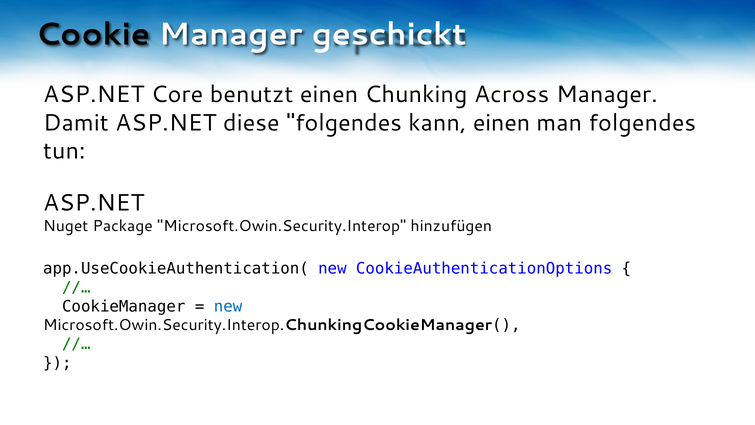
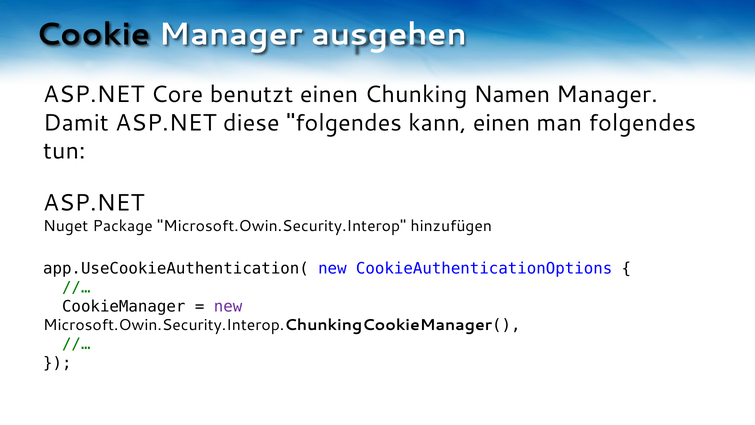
geschickt: geschickt -> ausgehen
Across: Across -> Namen
new at (228, 306) colour: blue -> purple
